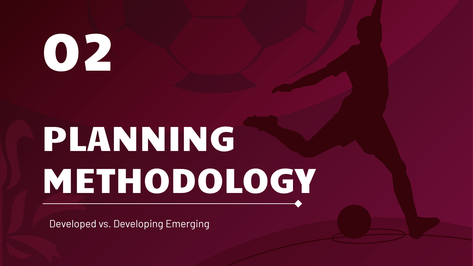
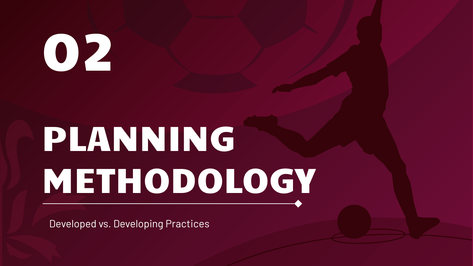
Emerging: Emerging -> Practices
